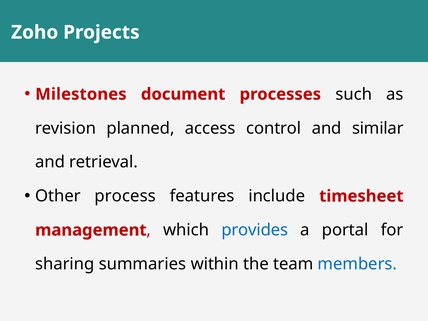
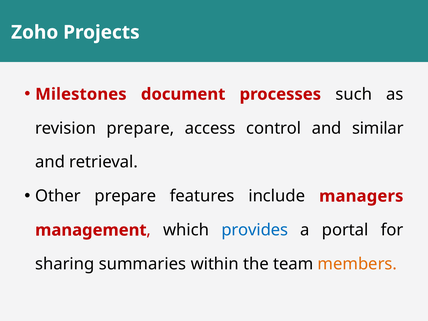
revision planned: planned -> prepare
Other process: process -> prepare
timesheet: timesheet -> managers
members colour: blue -> orange
